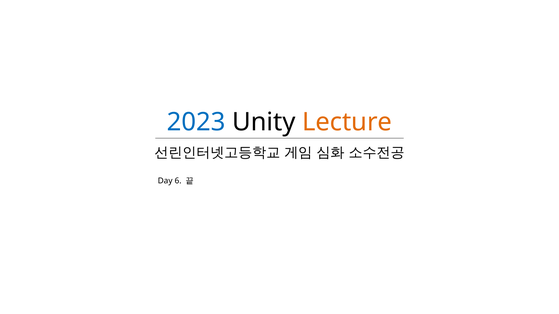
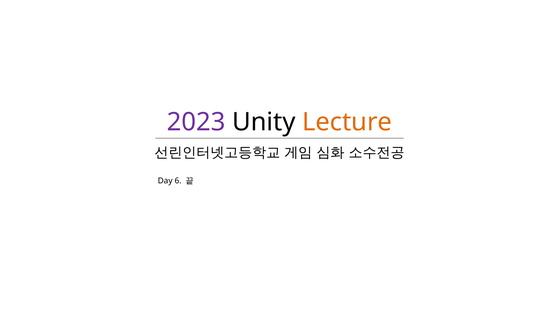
2023 colour: blue -> purple
